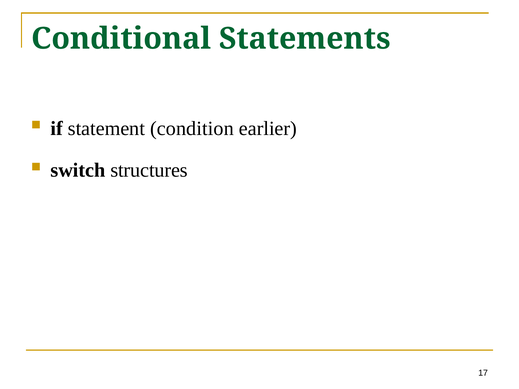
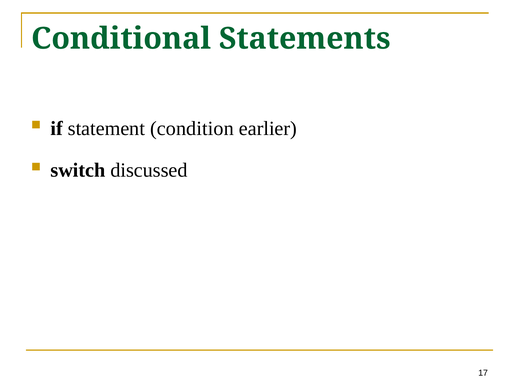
structures: structures -> discussed
